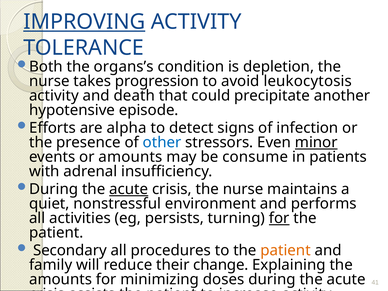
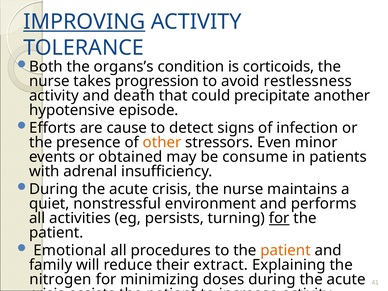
depletion: depletion -> corticoids
leukocytosis: leukocytosis -> restlessness
alpha: alpha -> cause
other colour: blue -> orange
minor underline: present -> none
or amounts: amounts -> obtained
acute at (129, 189) underline: present -> none
Secondary: Secondary -> Emotional
change: change -> extract
amounts at (61, 279): amounts -> nitrogen
